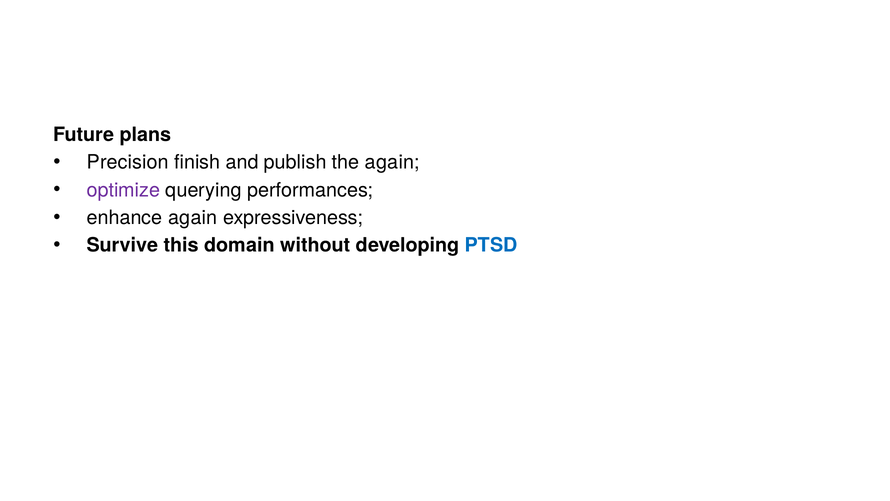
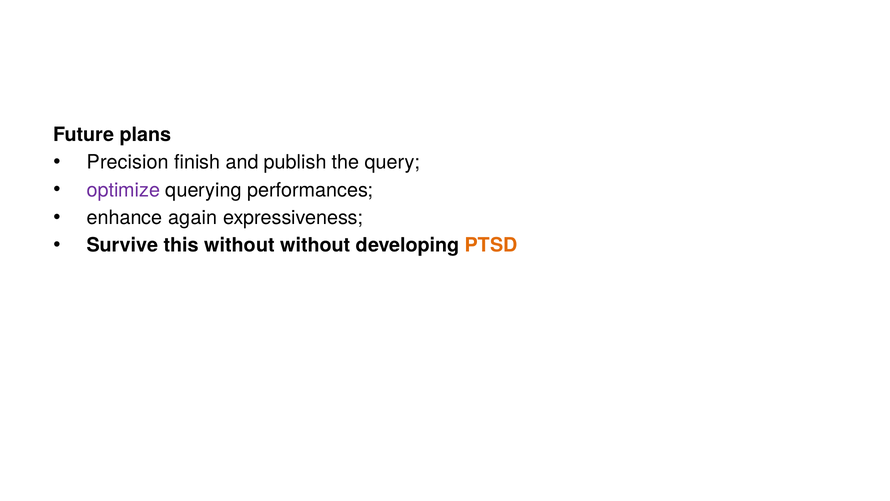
the again: again -> query
this domain: domain -> without
PTSD colour: blue -> orange
